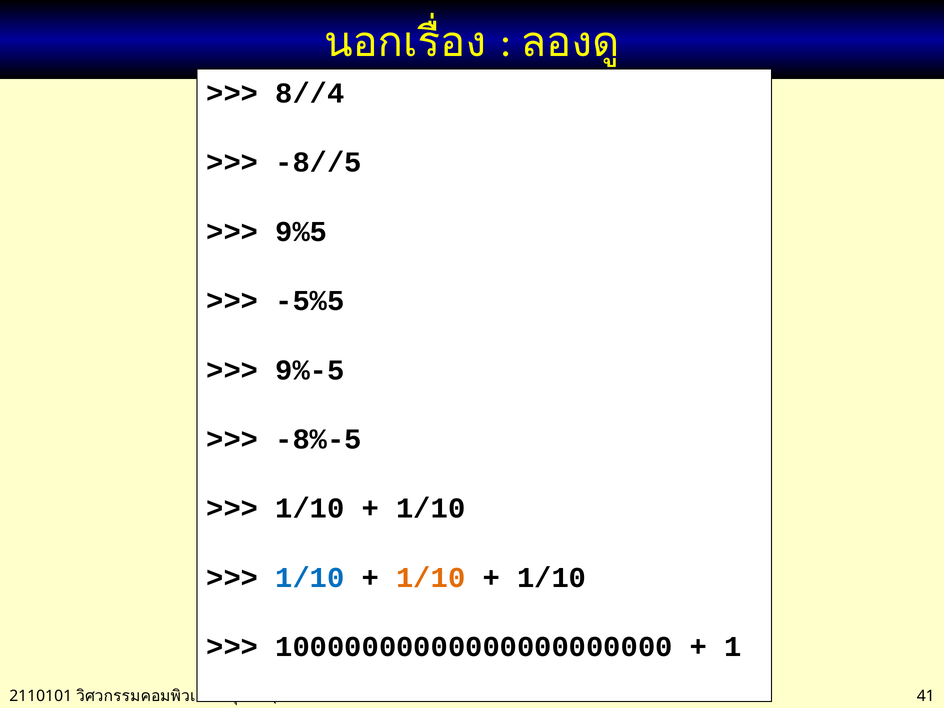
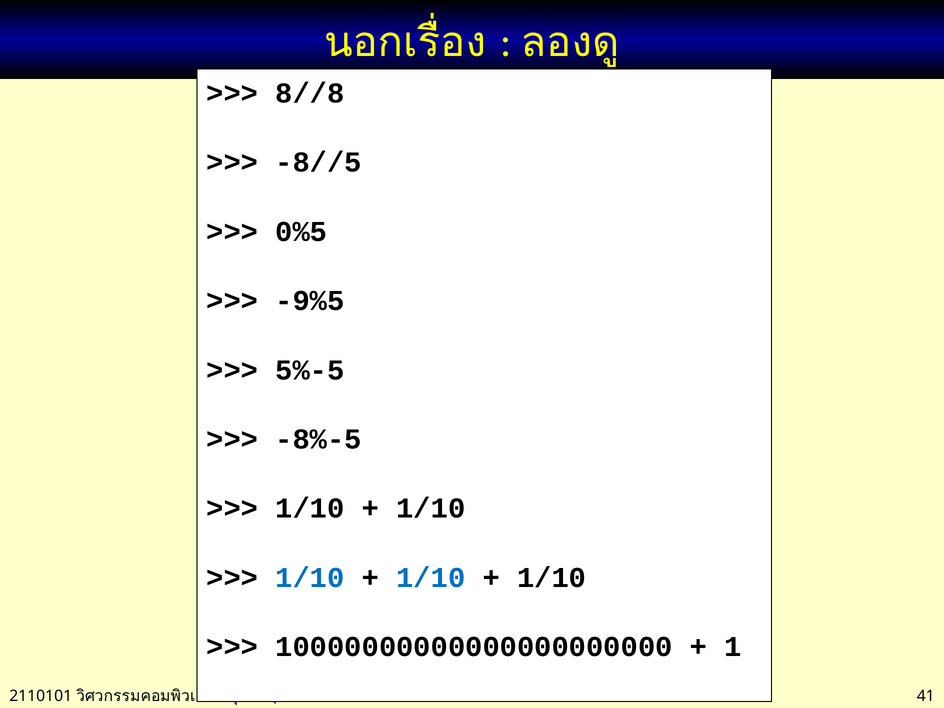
8//4: 8//4 -> 8//8
9%5: 9%5 -> 0%5
-5%5: -5%5 -> -9%5
9%-5: 9%-5 -> 5%-5
1/10 at (431, 578) colour: orange -> blue
